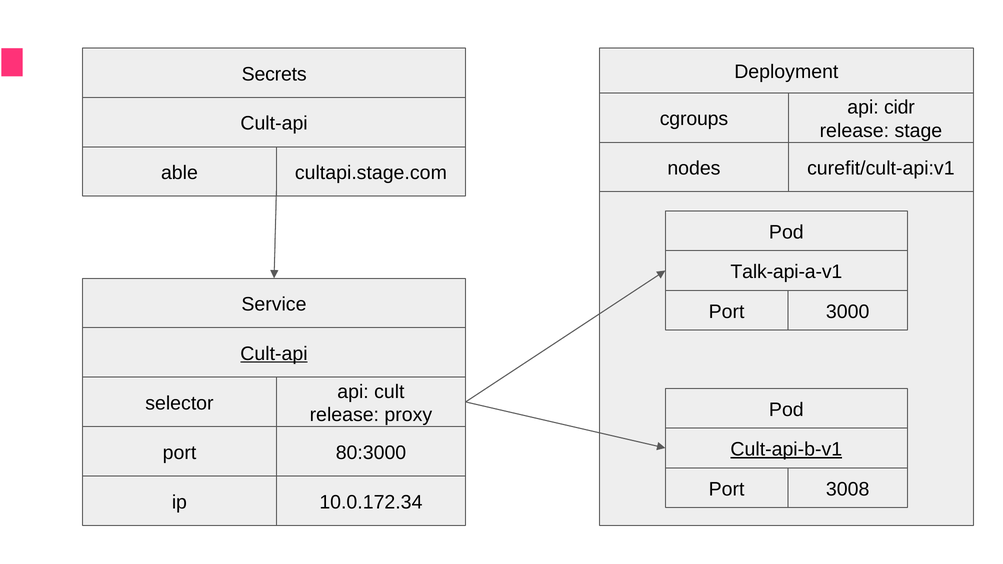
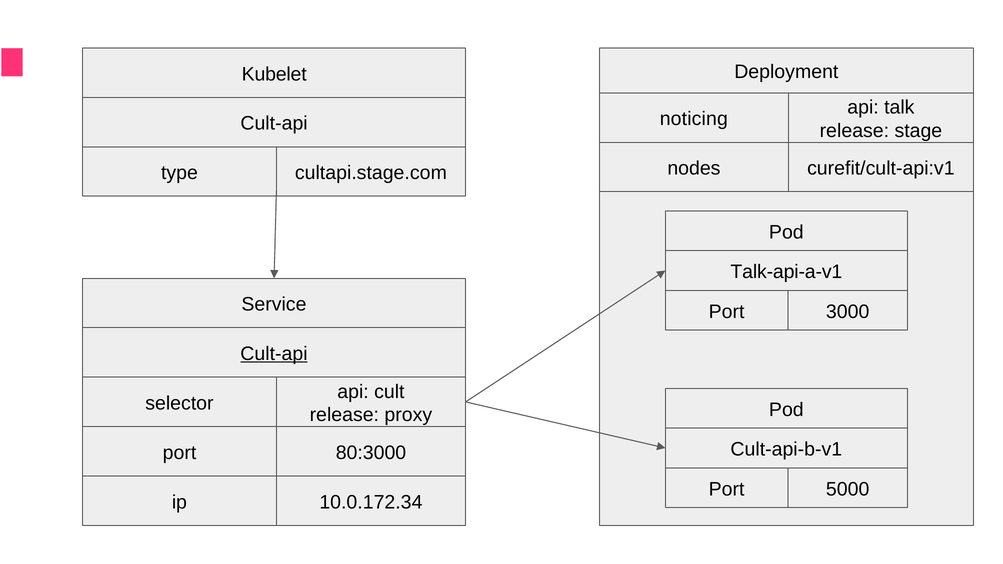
Secrets: Secrets -> Kubelet
cidr: cidr -> talk
cgroups: cgroups -> noticing
able: able -> type
Cult-api-b-v1 underline: present -> none
3008: 3008 -> 5000
